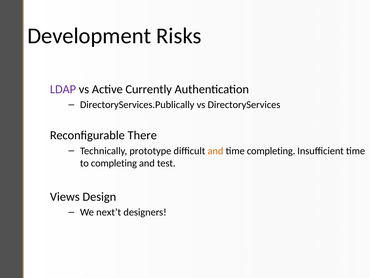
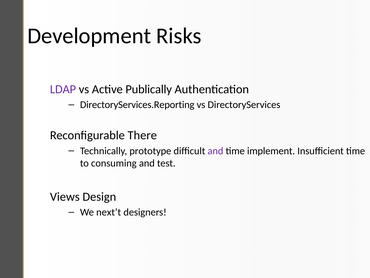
Currently: Currently -> Publically
DirectoryServices.Publically: DirectoryServices.Publically -> DirectoryServices.Reporting
and at (215, 151) colour: orange -> purple
time completing: completing -> implement
to completing: completing -> consuming
